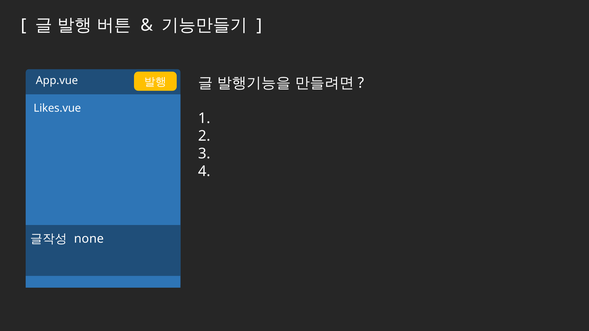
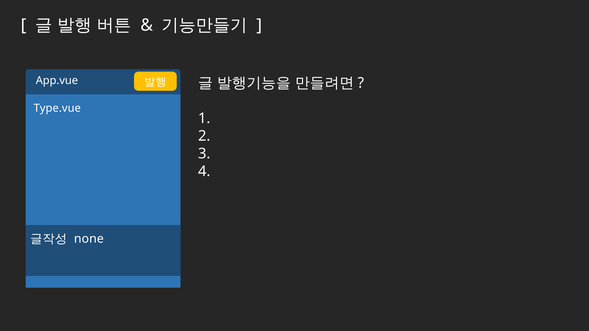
Likes.vue: Likes.vue -> Type.vue
